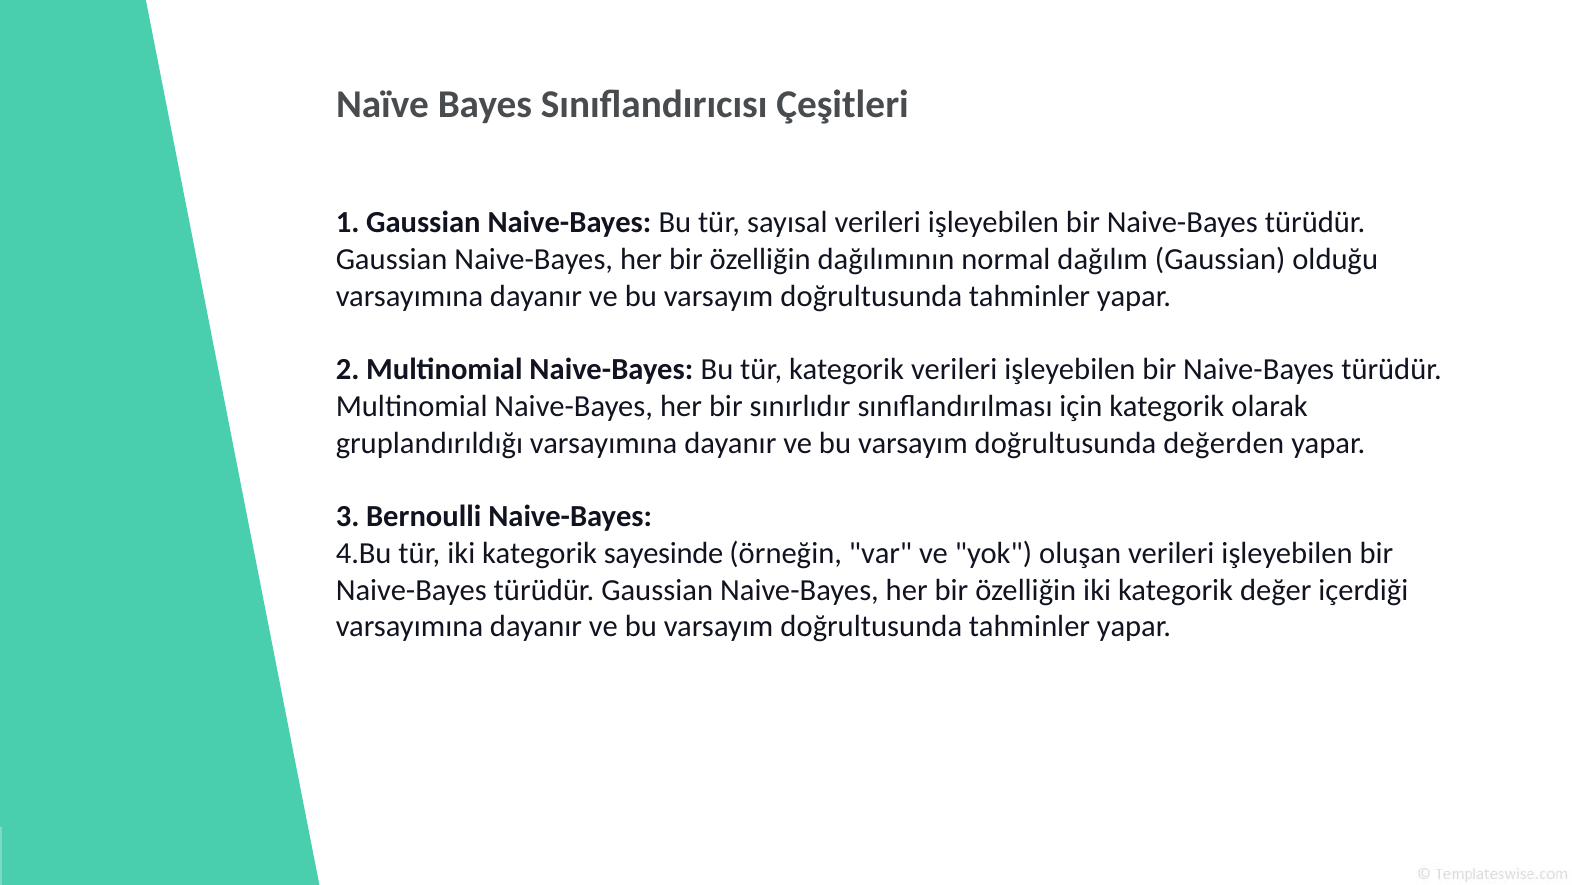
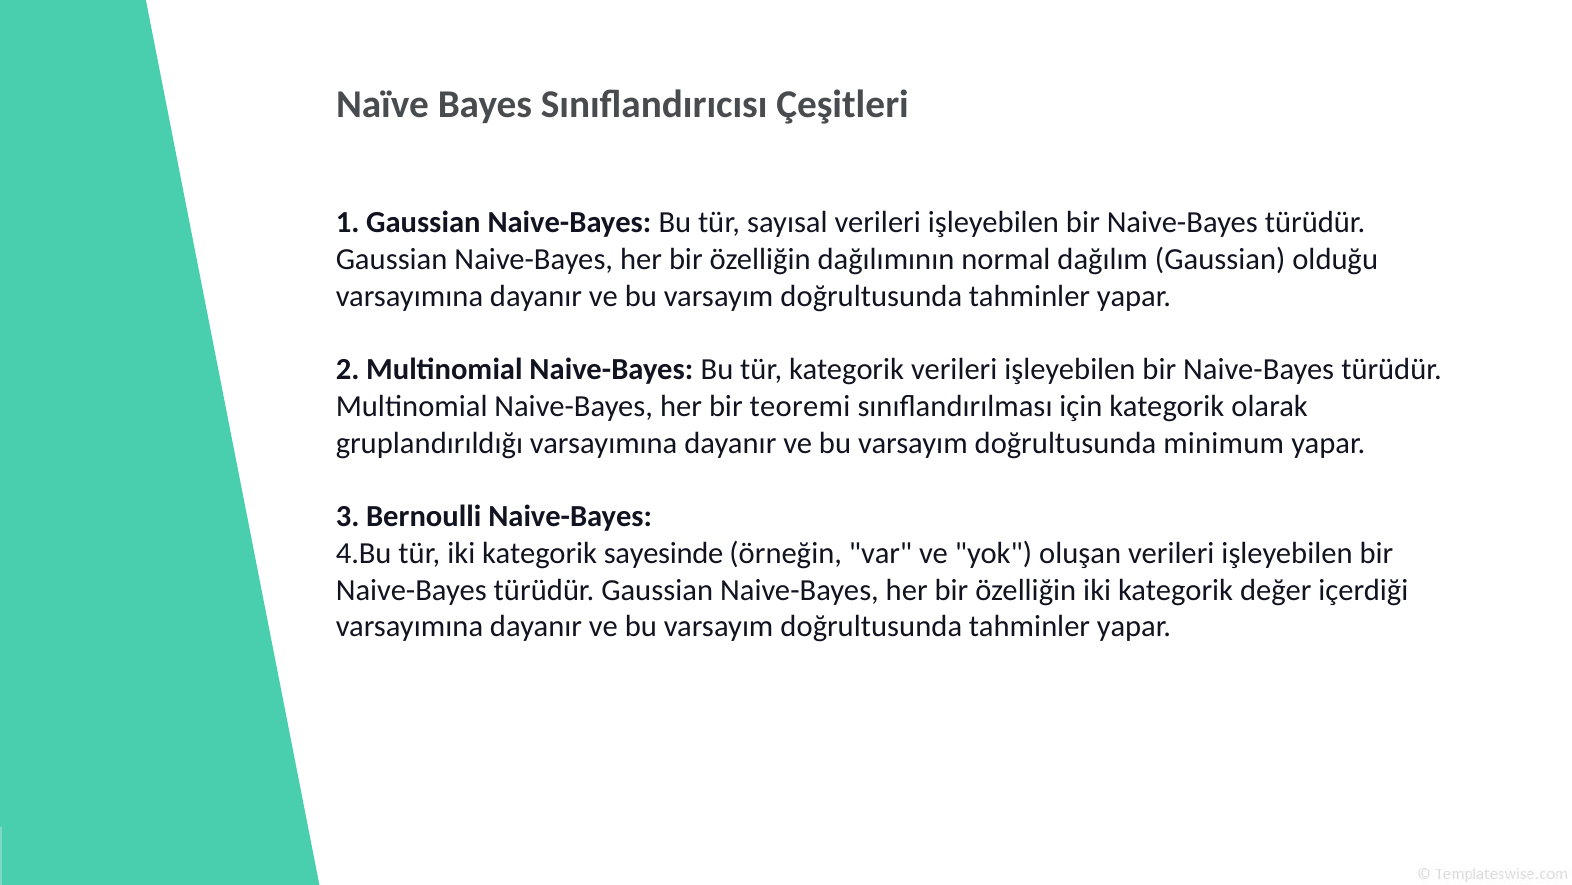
sınırlıdır: sınırlıdır -> teoremi
değerden: değerden -> minimum
